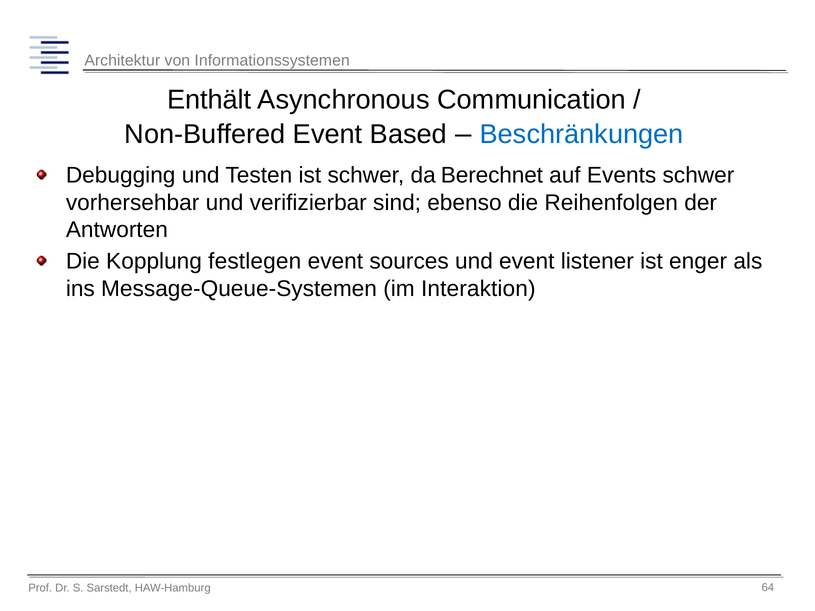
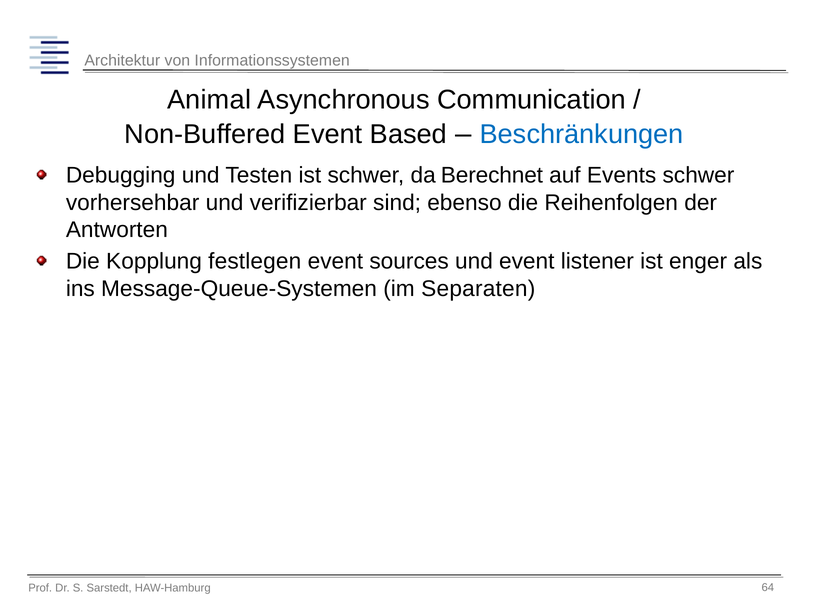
Enthält: Enthält -> Animal
Interaktion: Interaktion -> Separaten
